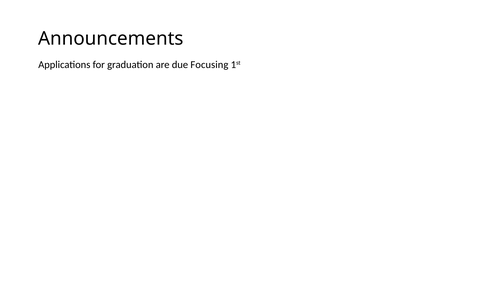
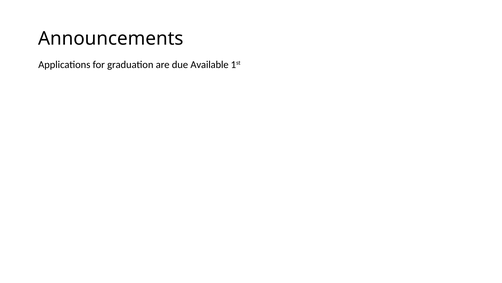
Focusing: Focusing -> Available
